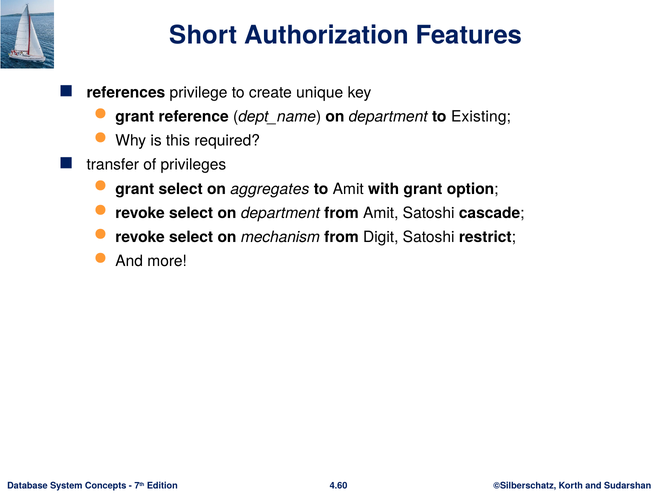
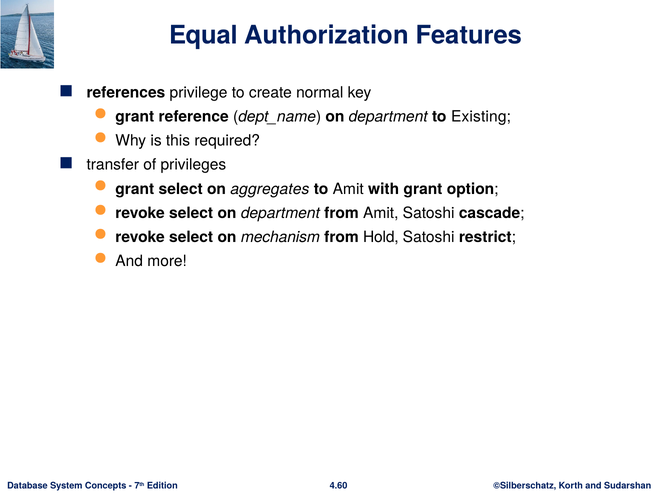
Short: Short -> Equal
unique: unique -> normal
Digit: Digit -> Hold
